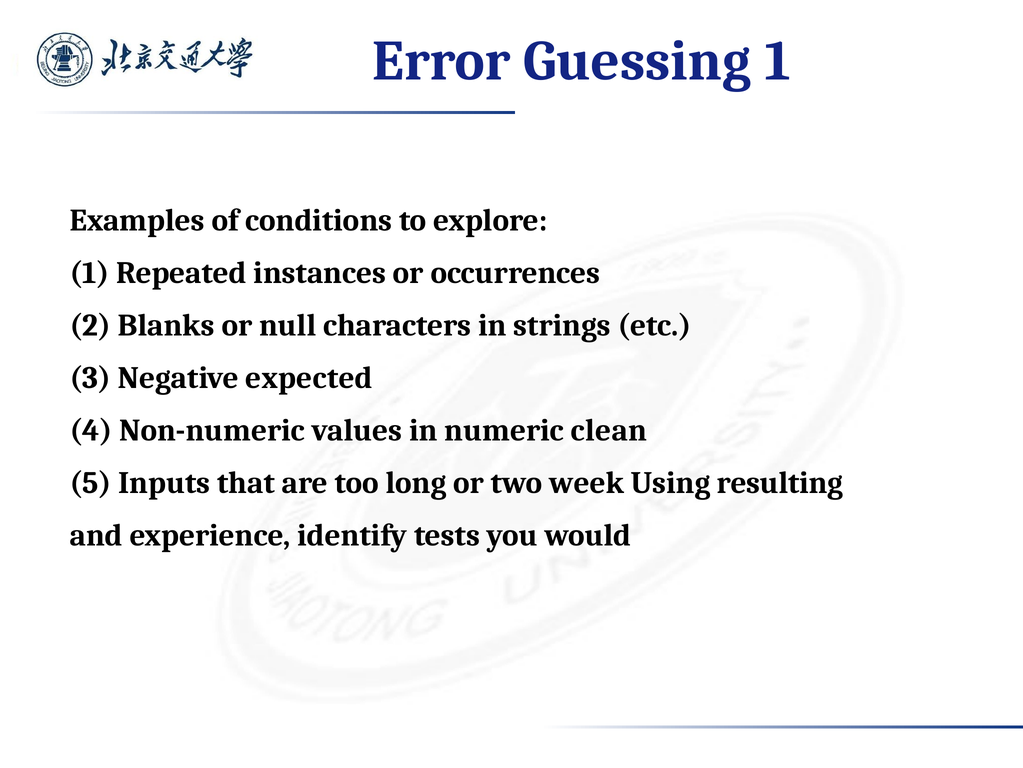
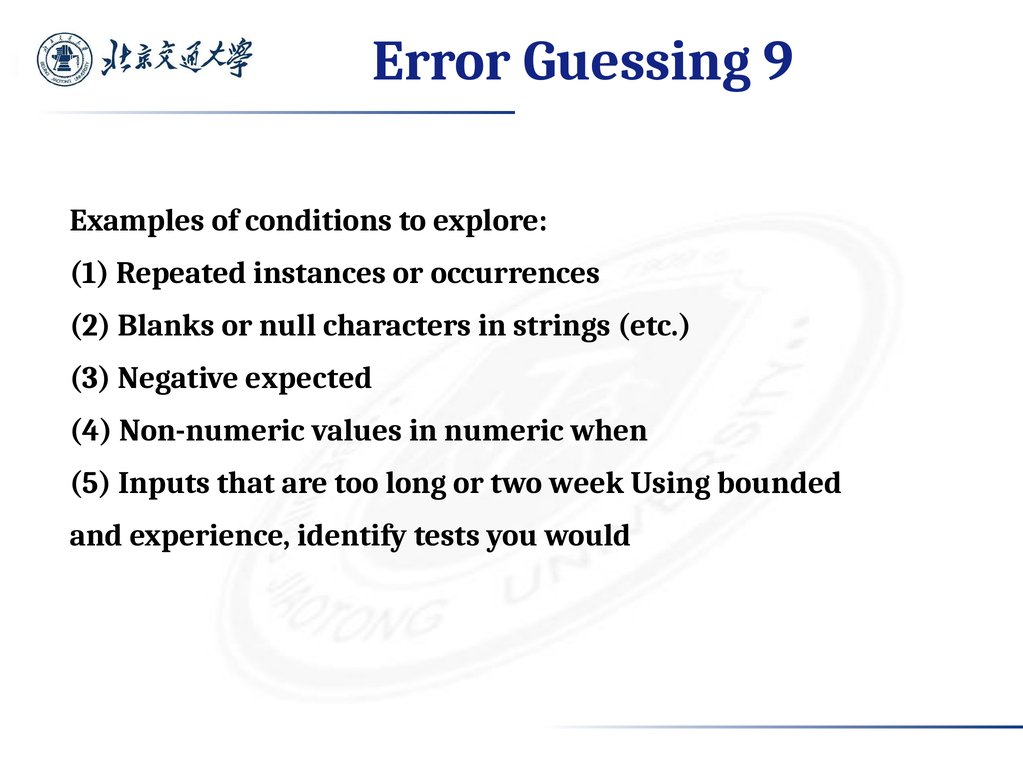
Guessing 1: 1 -> 9
clean: clean -> when
resulting: resulting -> bounded
